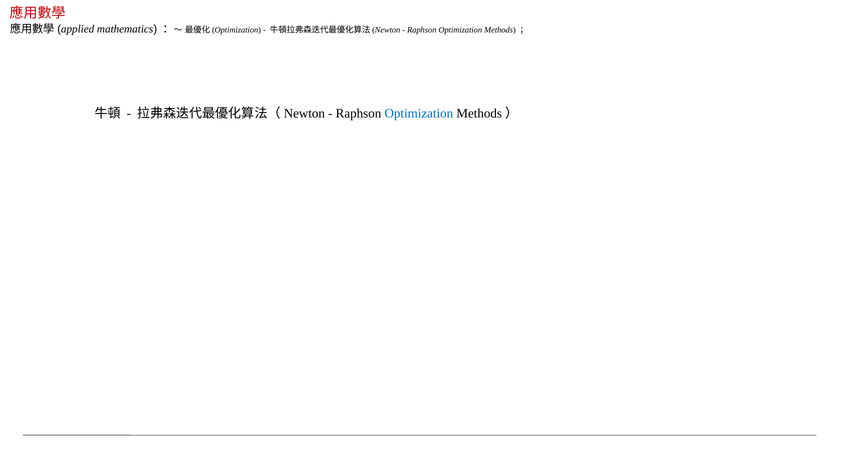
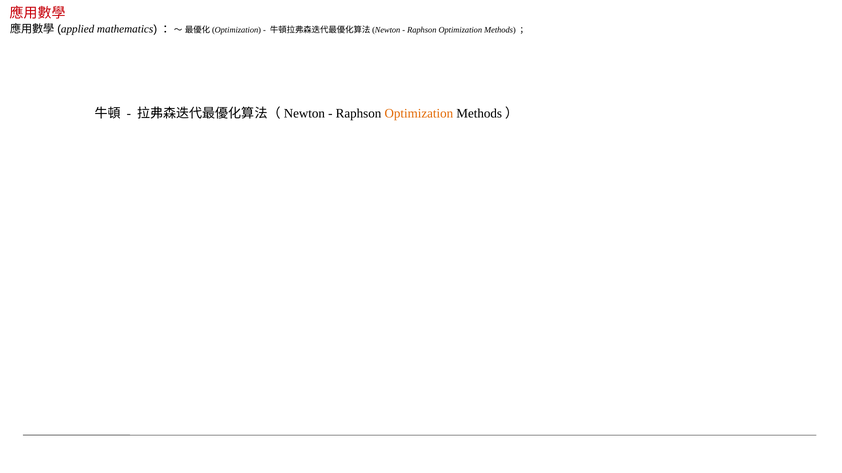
Optimization at (419, 114) colour: blue -> orange
